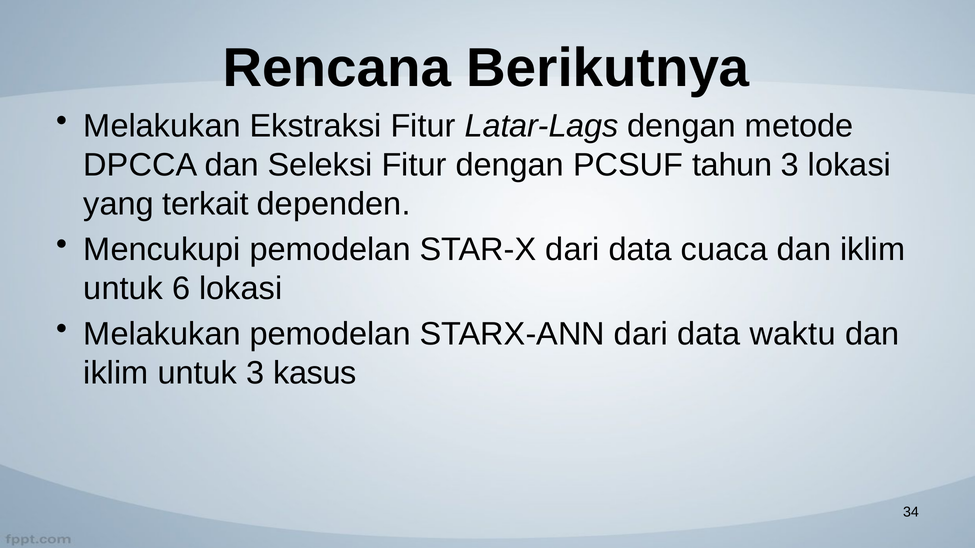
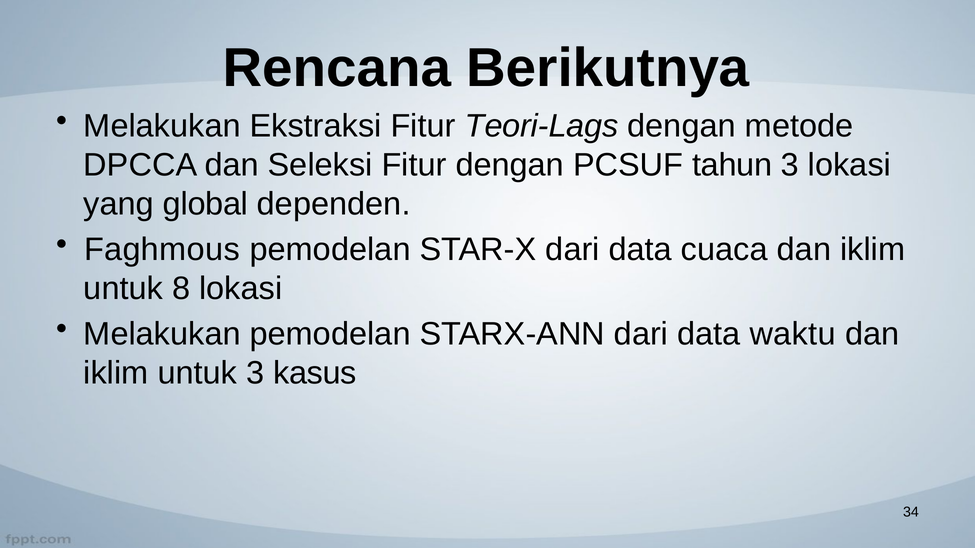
Latar-Lags: Latar-Lags -> Teori-Lags
terkait: terkait -> global
Mencukupi: Mencukupi -> Faghmous
6: 6 -> 8
